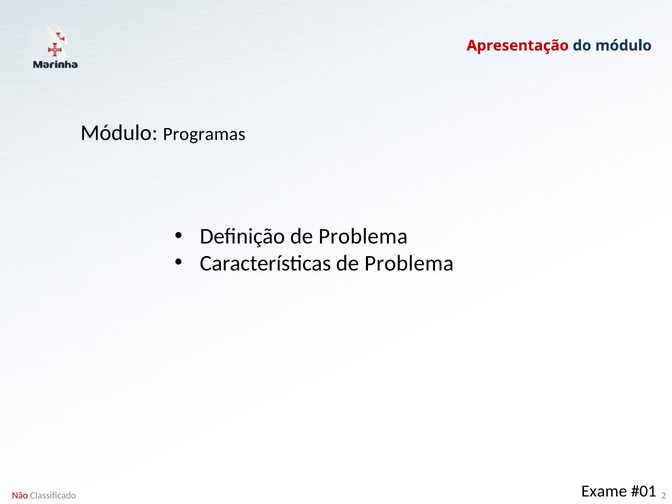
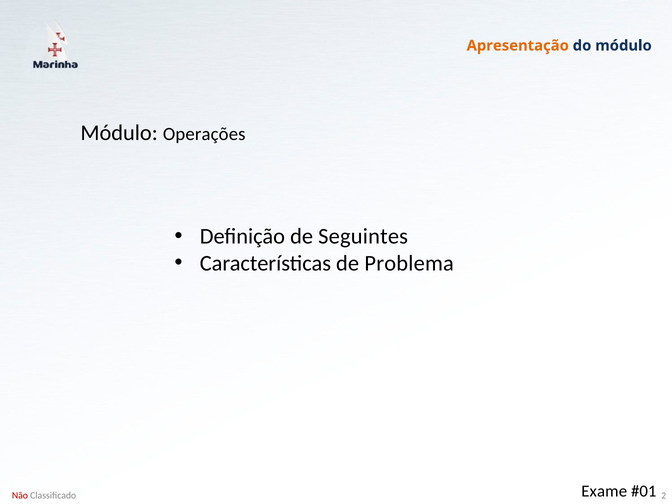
Apresentação colour: red -> orange
Programas: Programas -> Operações
Definição de Problema: Problema -> Seguintes
